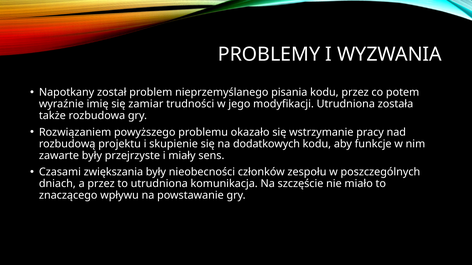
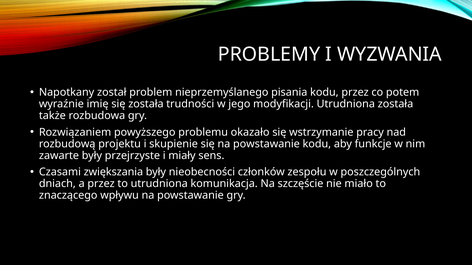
się zamiar: zamiar -> została
się na dodatkowych: dodatkowych -> powstawanie
